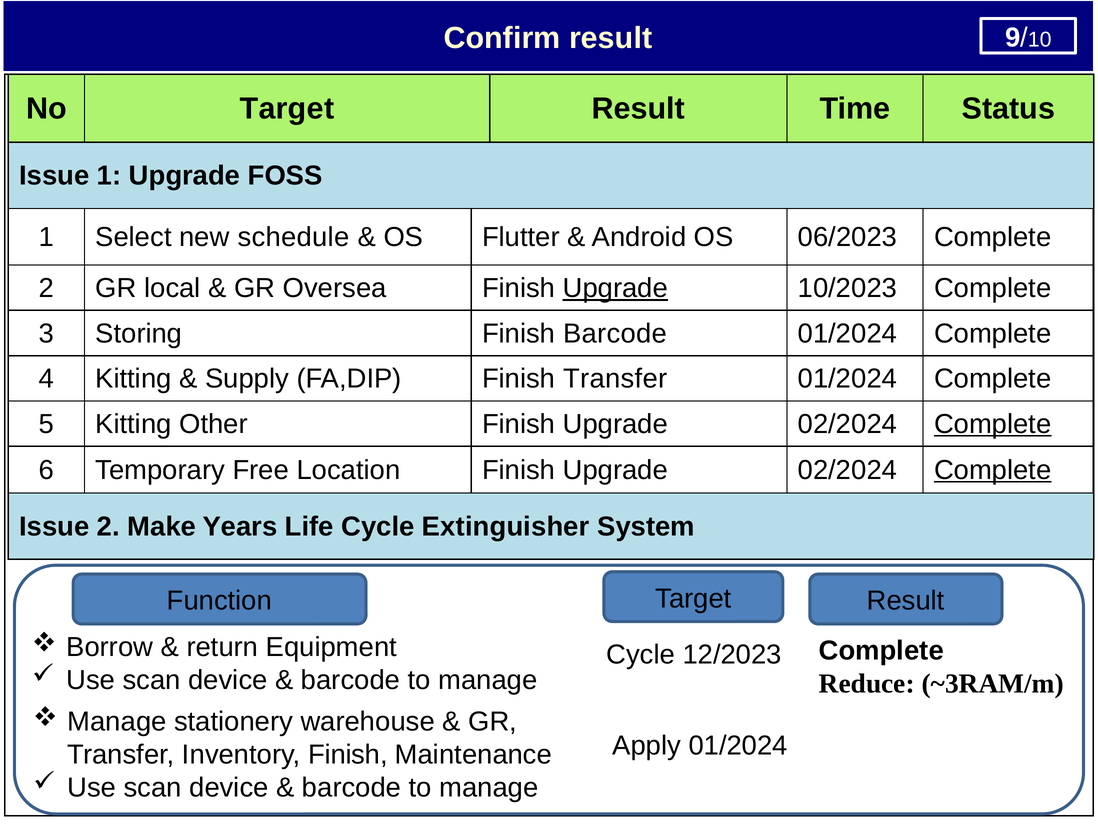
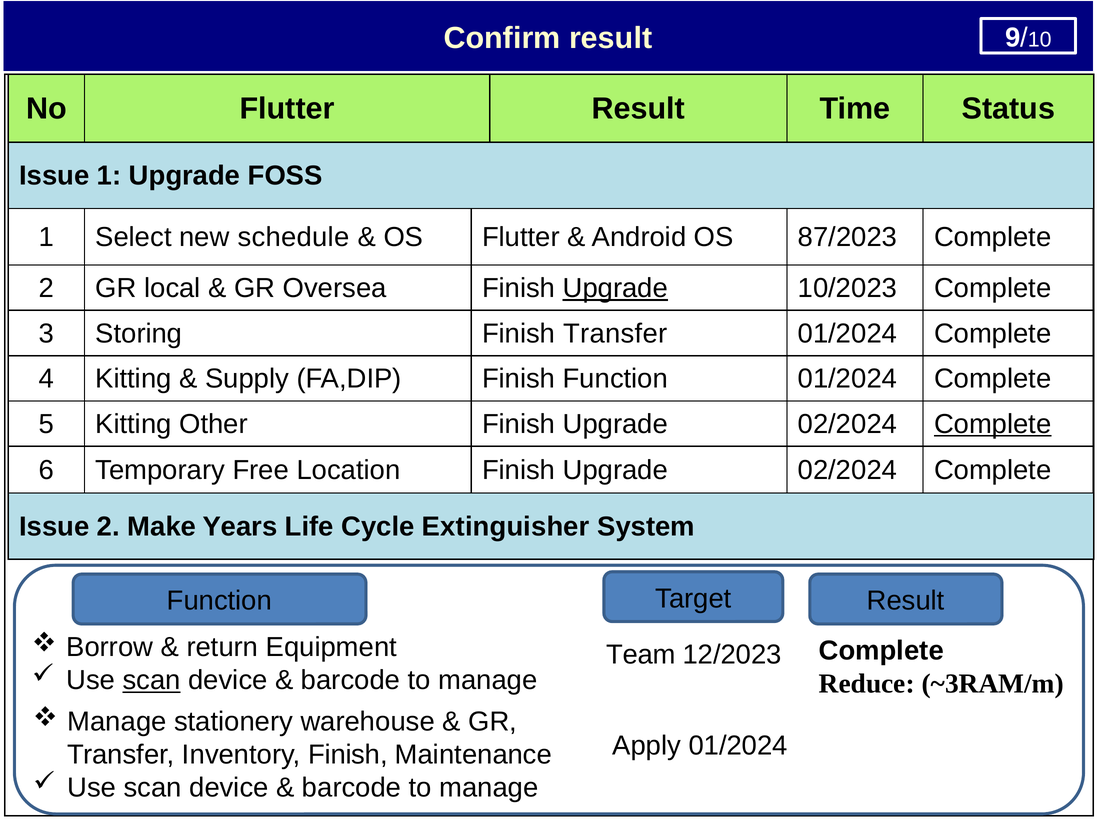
No Target: Target -> Flutter
06/2023: 06/2023 -> 87/2023
Finish Barcode: Barcode -> Transfer
Finish Transfer: Transfer -> Function
Complete at (993, 470) underline: present -> none
Cycle at (641, 654): Cycle -> Team
scan at (152, 680) underline: none -> present
